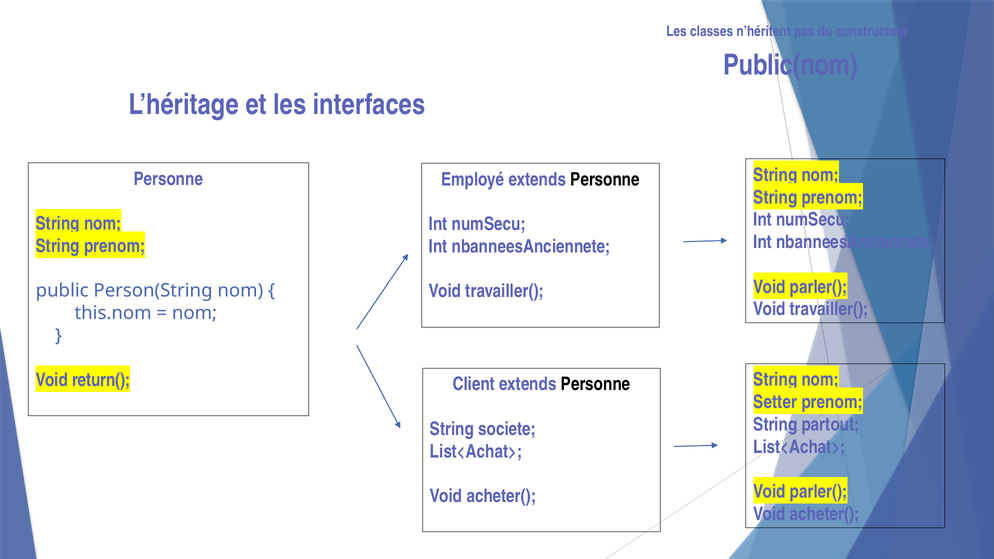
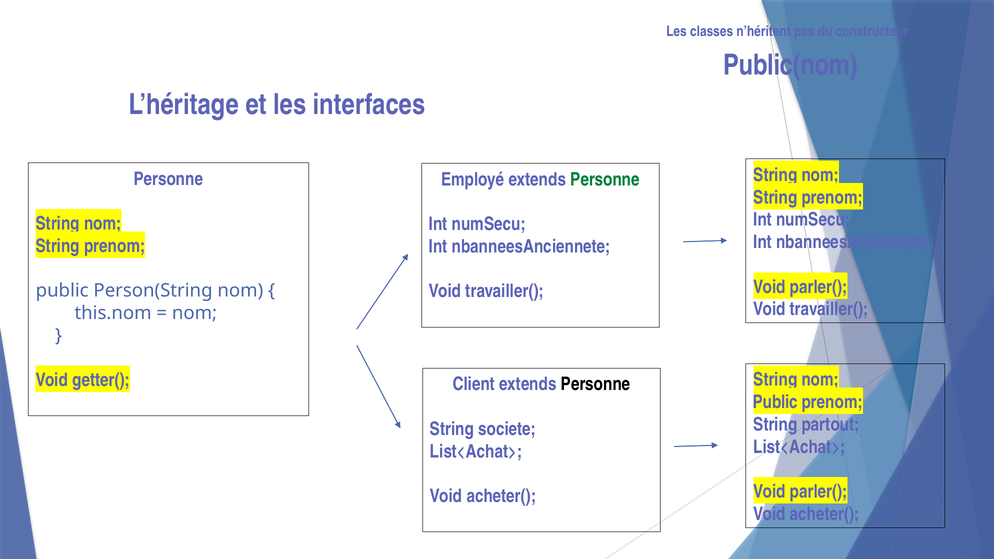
Personne at (605, 180) colour: black -> green
return(: return( -> getter(
Setter at (775, 402): Setter -> Public
